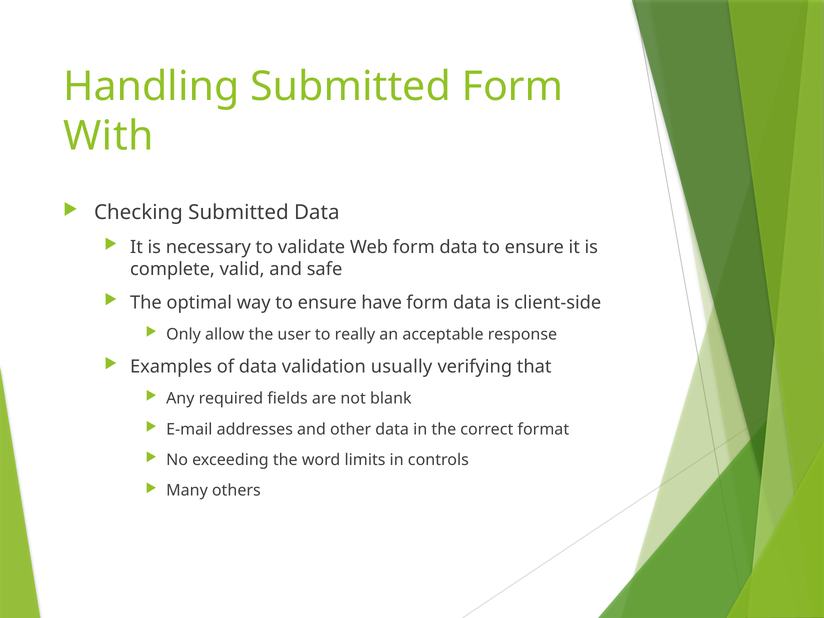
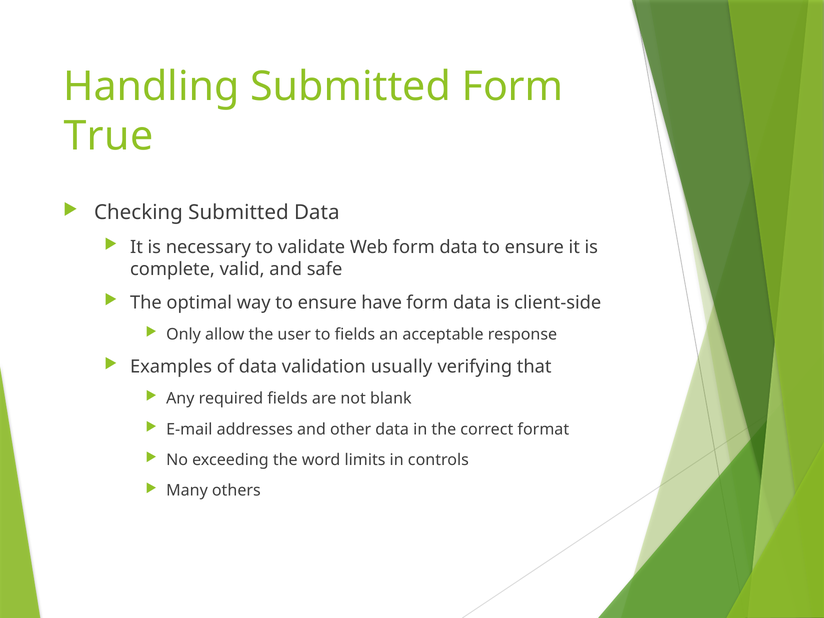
With: With -> True
to really: really -> fields
